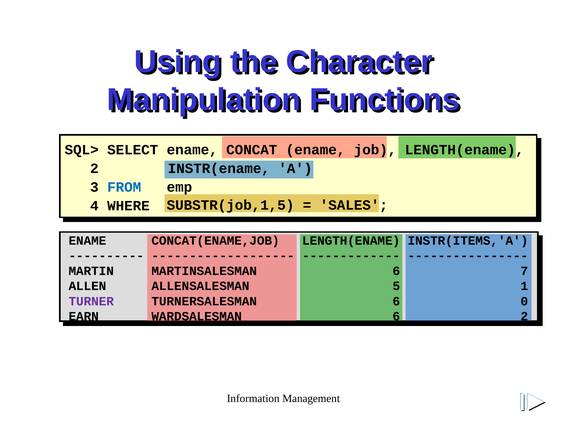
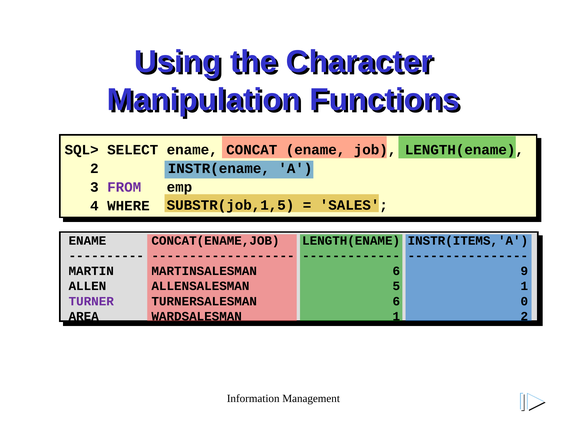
FROM colour: blue -> purple
7: 7 -> 9
EARN: EARN -> AREA
WARDSALESMAN 6: 6 -> 1
